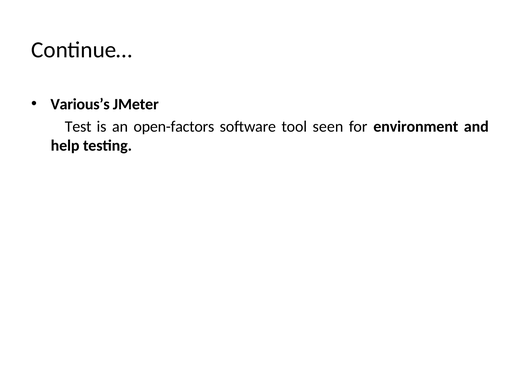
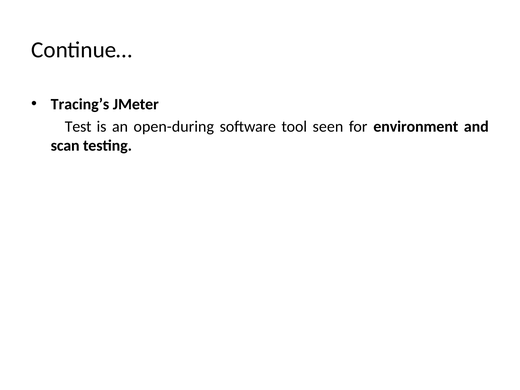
Various’s: Various’s -> Tracing’s
open-factors: open-factors -> open-during
help: help -> scan
